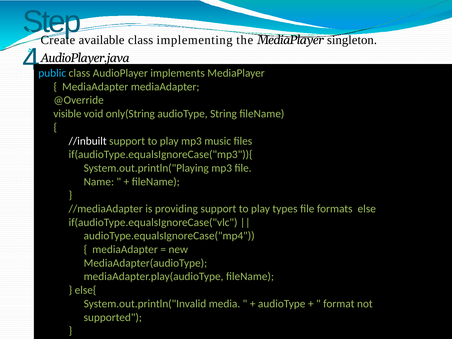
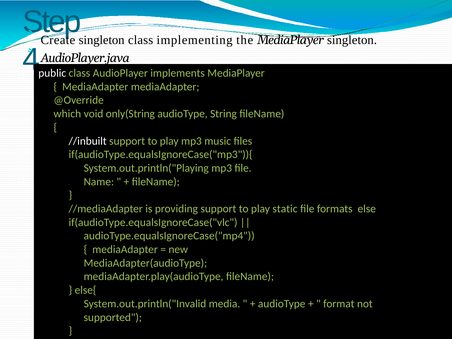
Create available: available -> singleton
public colour: light blue -> white
visible: visible -> which
types: types -> static
